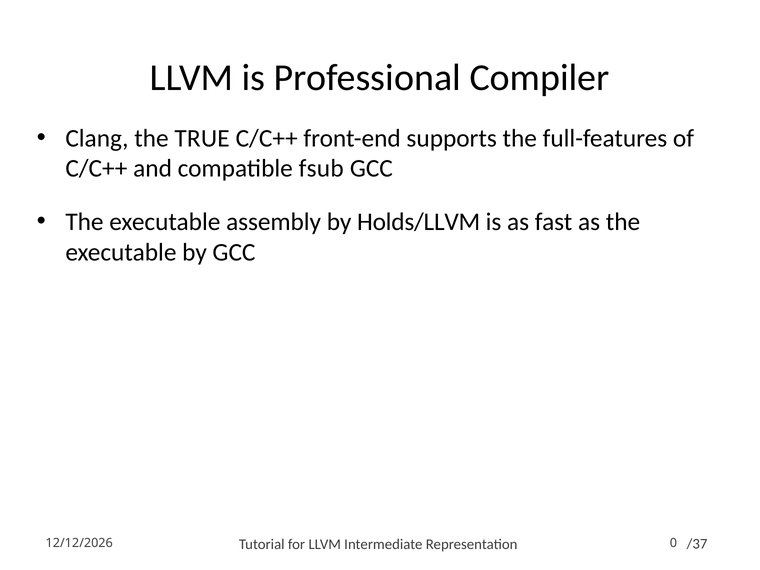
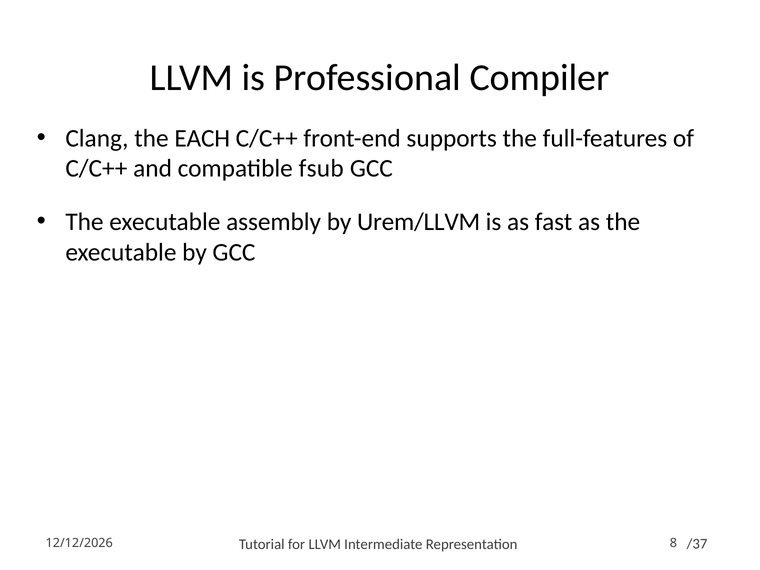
TRUE: TRUE -> EACH
Holds/LLVM: Holds/LLVM -> Urem/LLVM
0: 0 -> 8
